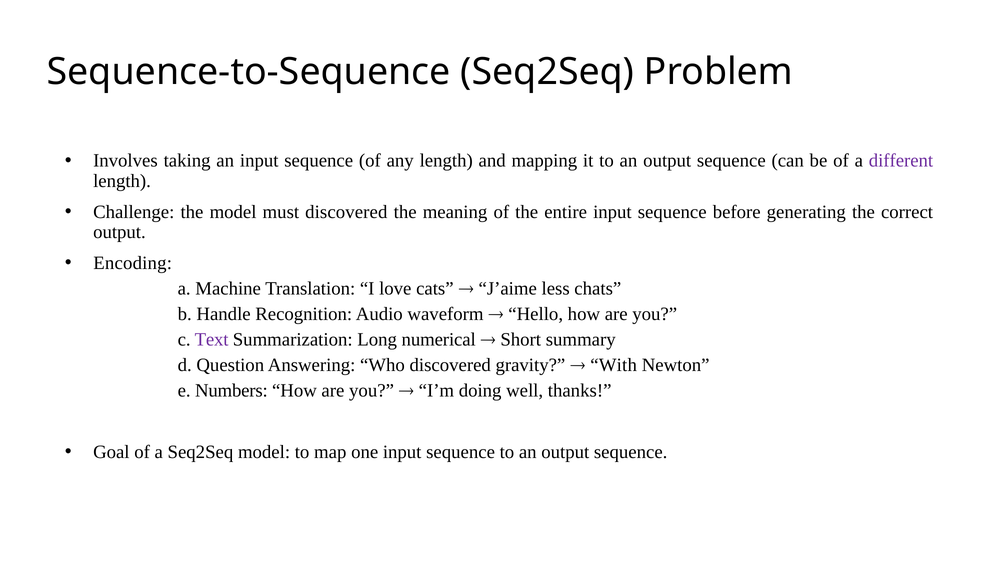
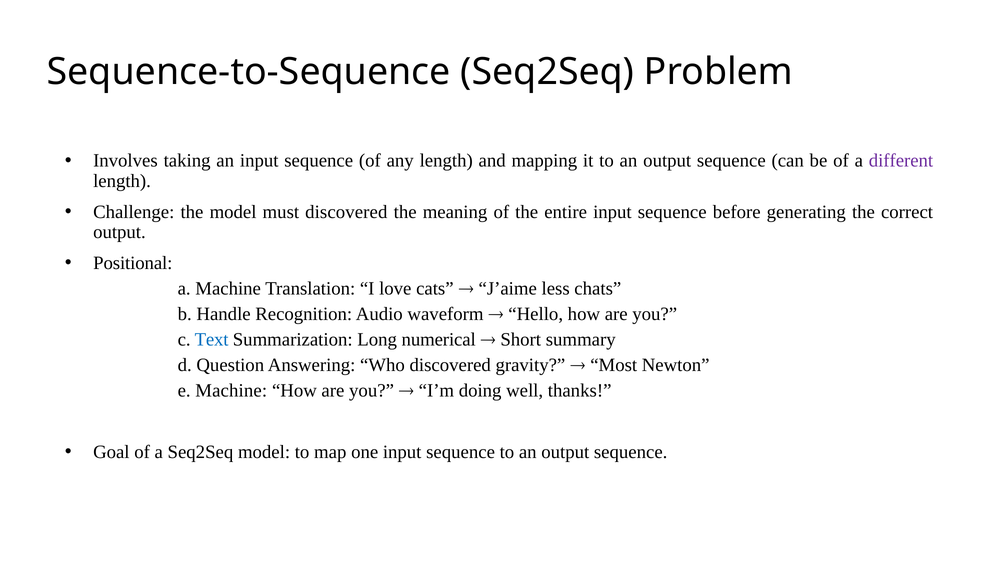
Encoding: Encoding -> Positional
Text colour: purple -> blue
With: With -> Most
e Numbers: Numbers -> Machine
